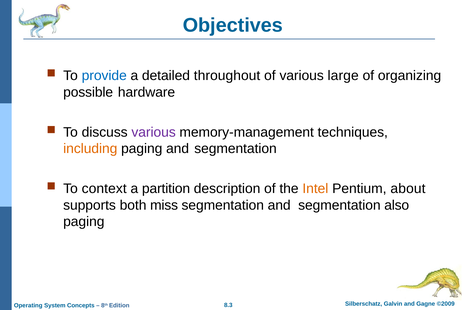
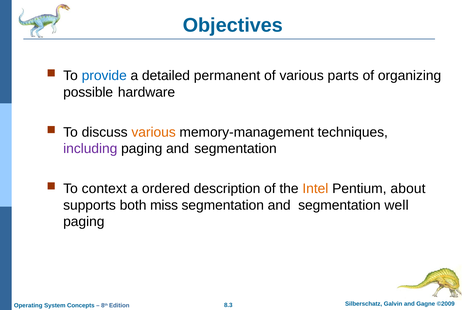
throughout: throughout -> permanent
large: large -> parts
various at (154, 132) colour: purple -> orange
including colour: orange -> purple
partition: partition -> ordered
also: also -> well
